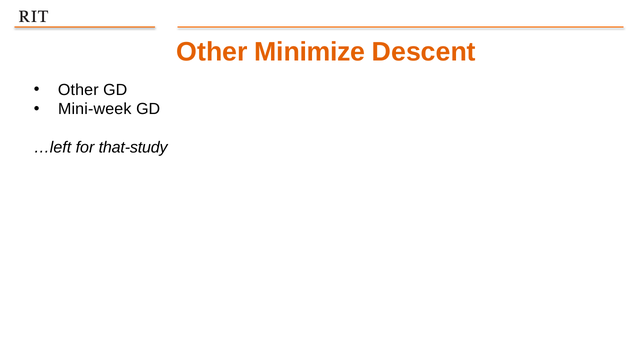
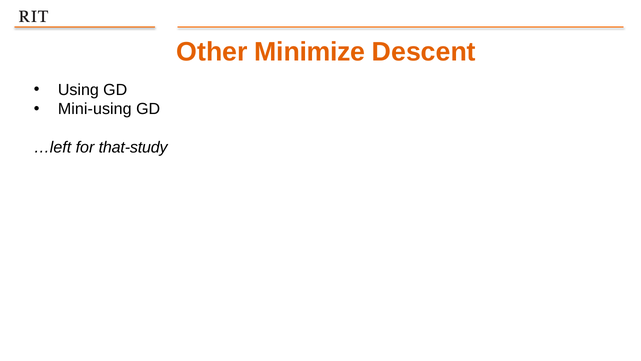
Other at (78, 90): Other -> Using
Mini-week: Mini-week -> Mini-using
